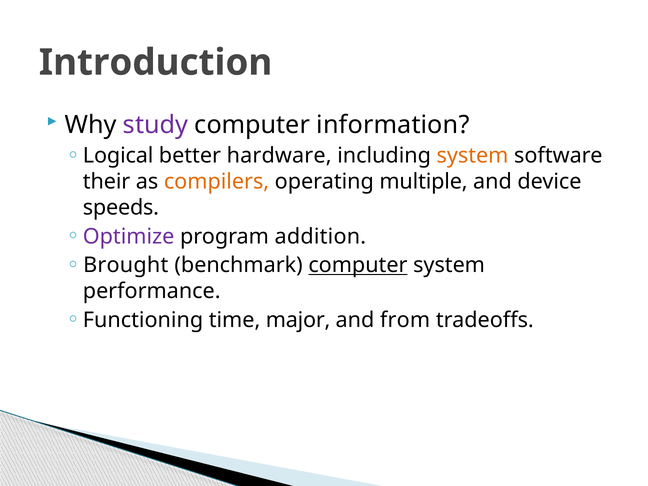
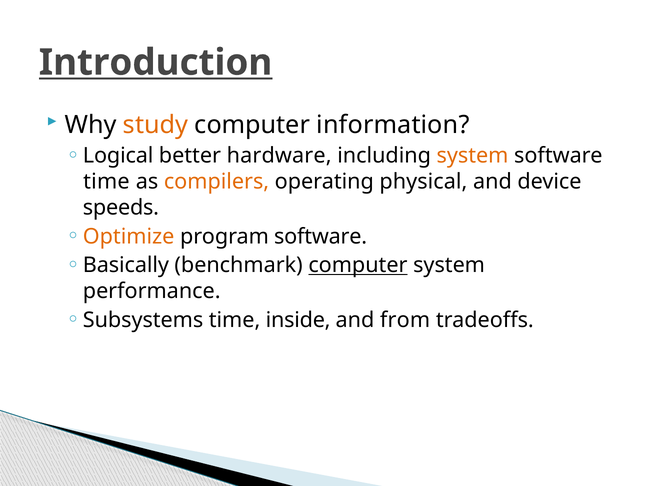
Introduction underline: none -> present
study colour: purple -> orange
their at (107, 182): their -> time
multiple: multiple -> physical
Optimize colour: purple -> orange
program addition: addition -> software
Brought: Brought -> Basically
Functioning: Functioning -> Subsystems
major: major -> inside
